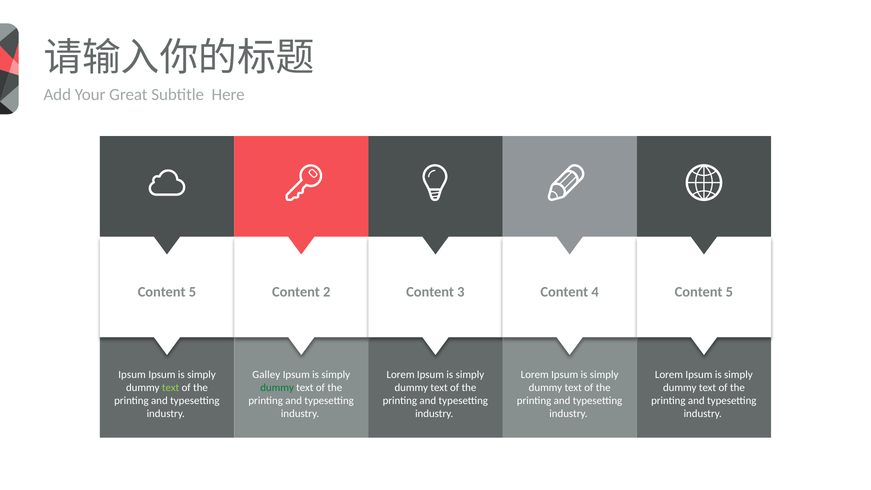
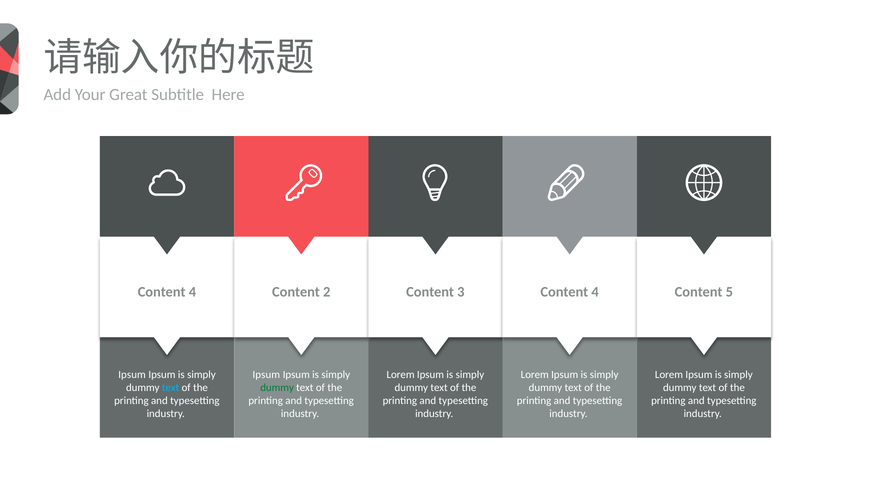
5 at (192, 292): 5 -> 4
Galley at (266, 375): Galley -> Ipsum
text at (171, 388) colour: light green -> light blue
